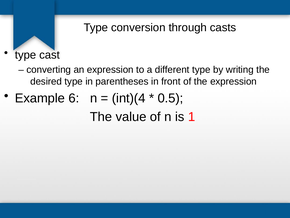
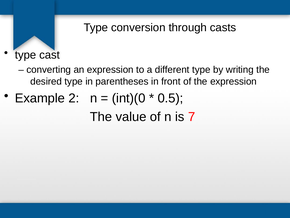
6: 6 -> 2
int)(4: int)(4 -> int)(0
1: 1 -> 7
